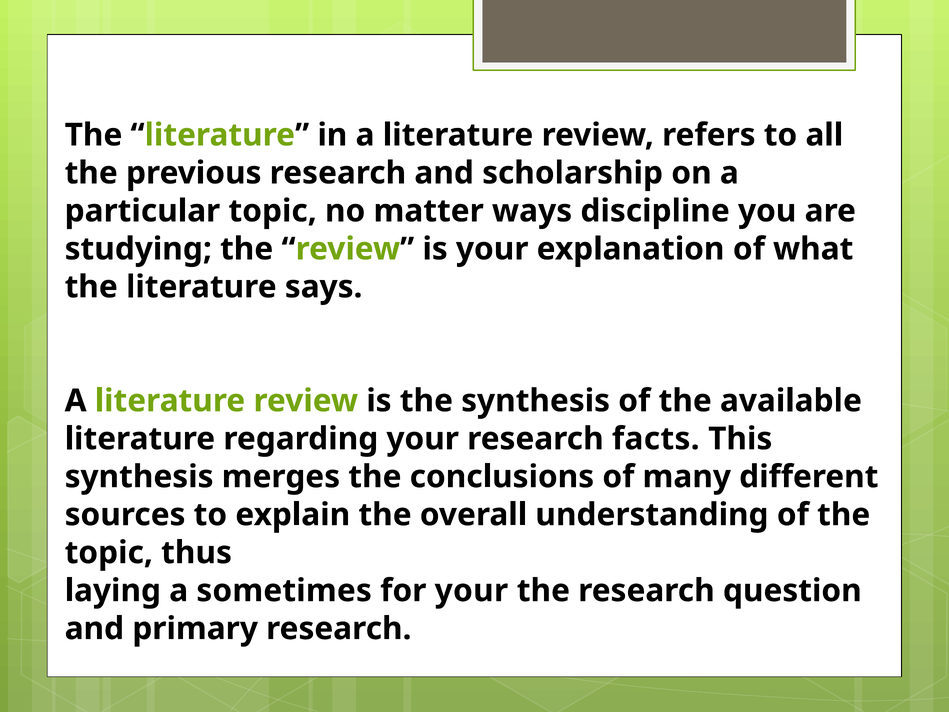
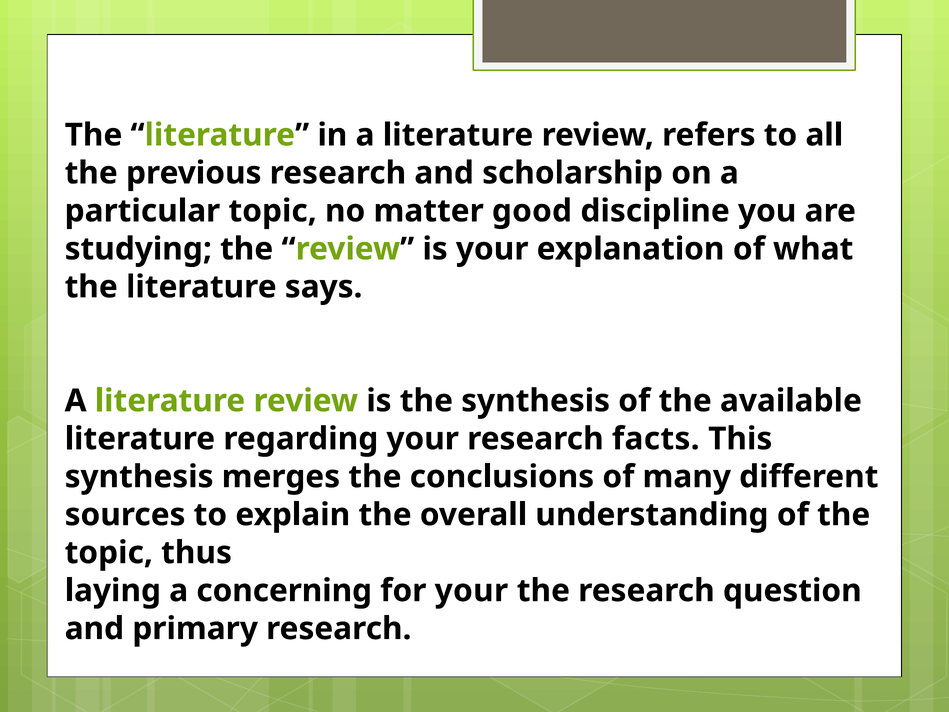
ways: ways -> good
sometimes: sometimes -> concerning
